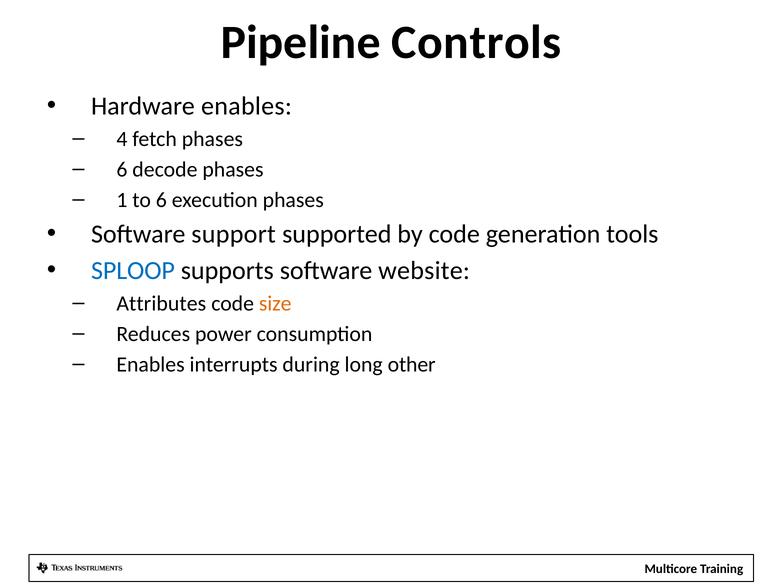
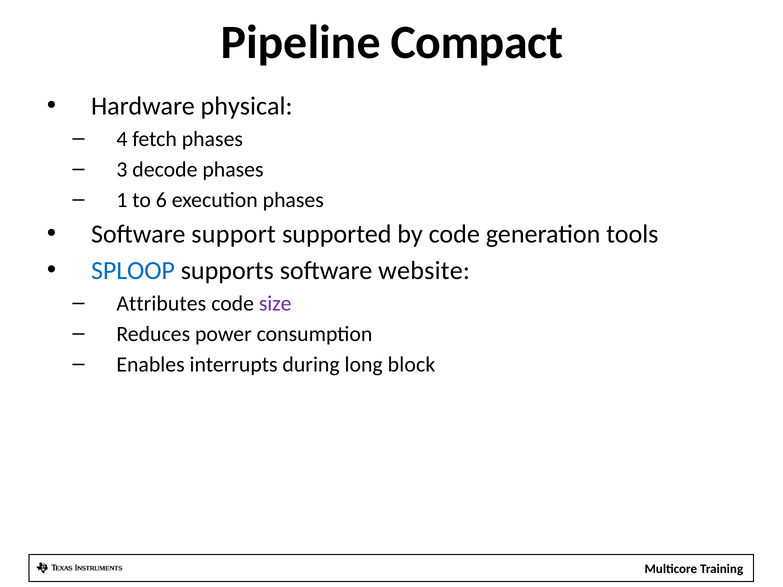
Controls: Controls -> Compact
Hardware enables: enables -> physical
6 at (122, 170): 6 -> 3
size colour: orange -> purple
other: other -> block
